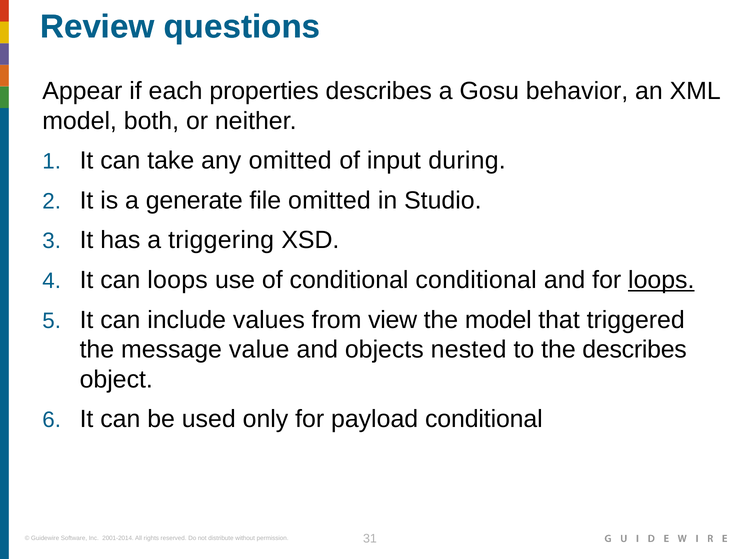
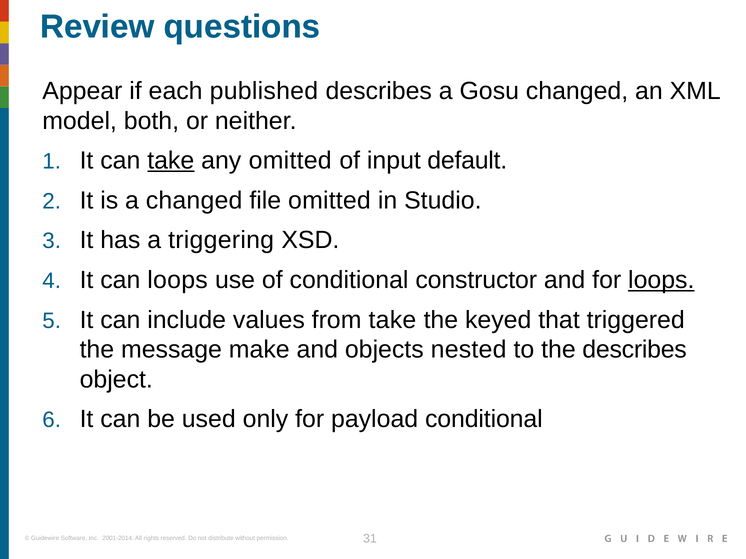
properties: properties -> published
Gosu behavior: behavior -> changed
take at (171, 161) underline: none -> present
during: during -> default
a generate: generate -> changed
conditional conditional: conditional -> constructor
from view: view -> take
the model: model -> keyed
value: value -> make
